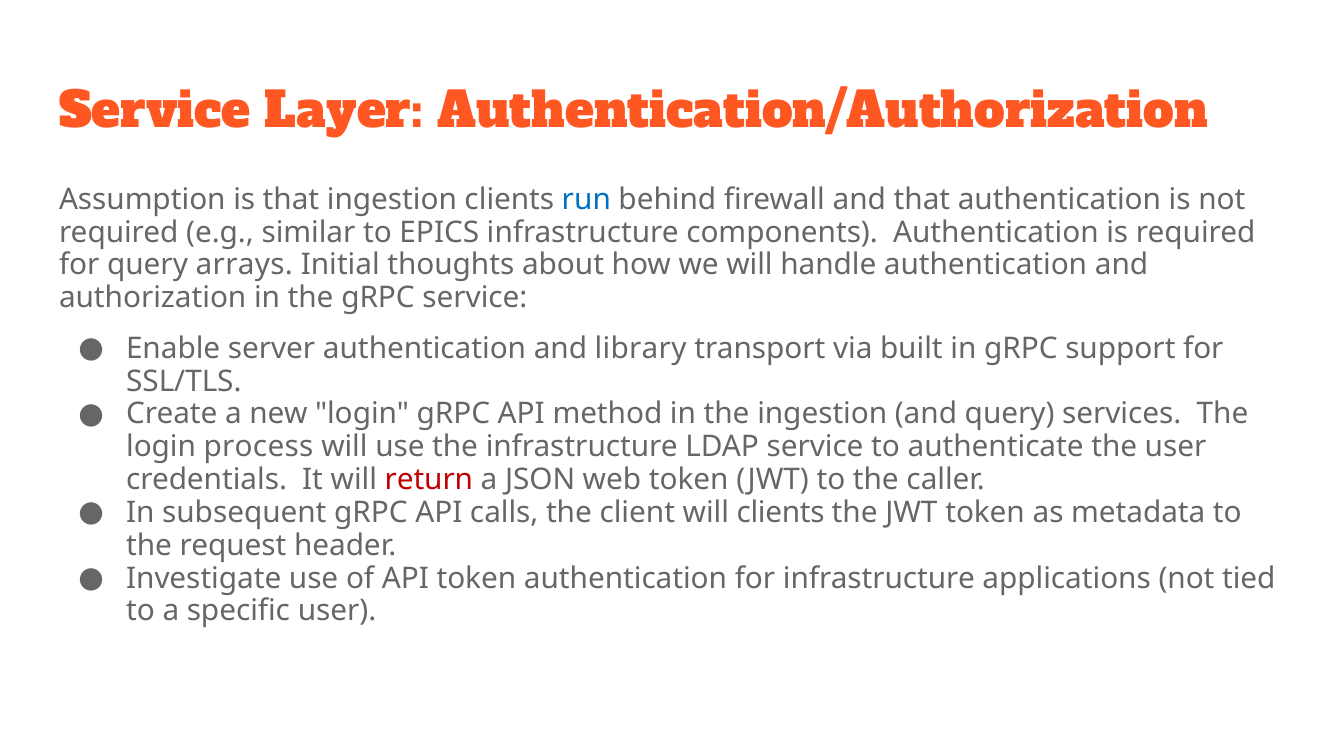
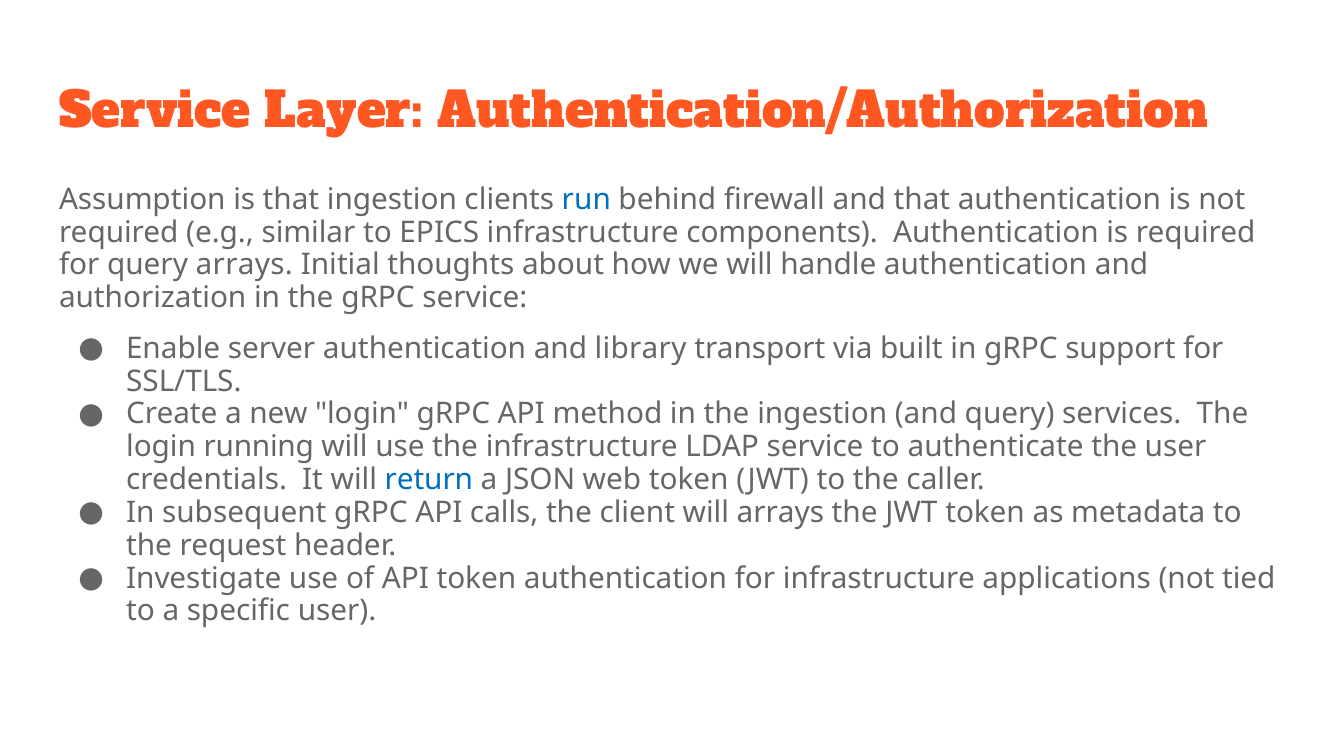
process: process -> running
return colour: red -> blue
will clients: clients -> arrays
